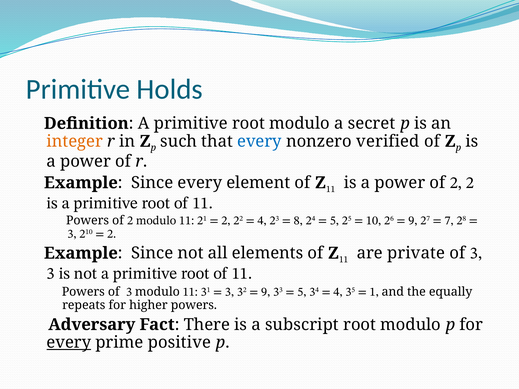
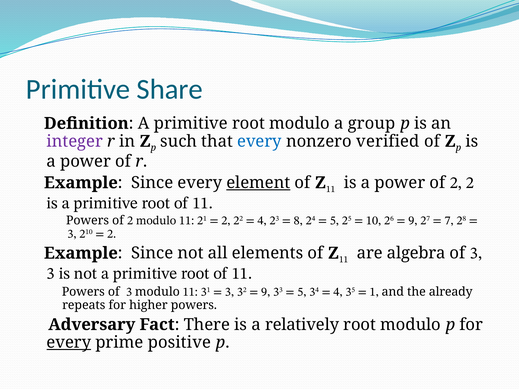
Holds: Holds -> Share
secret: secret -> group
integer colour: orange -> purple
element underline: none -> present
private: private -> algebra
equally: equally -> already
subscript: subscript -> relatively
